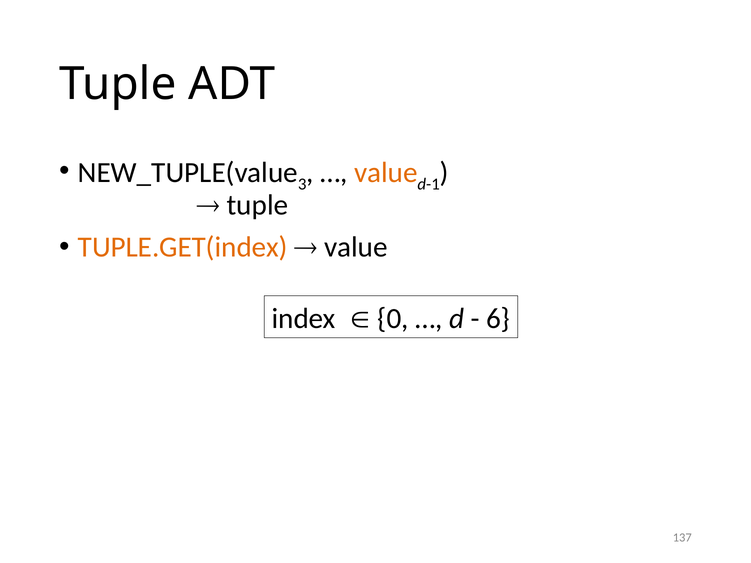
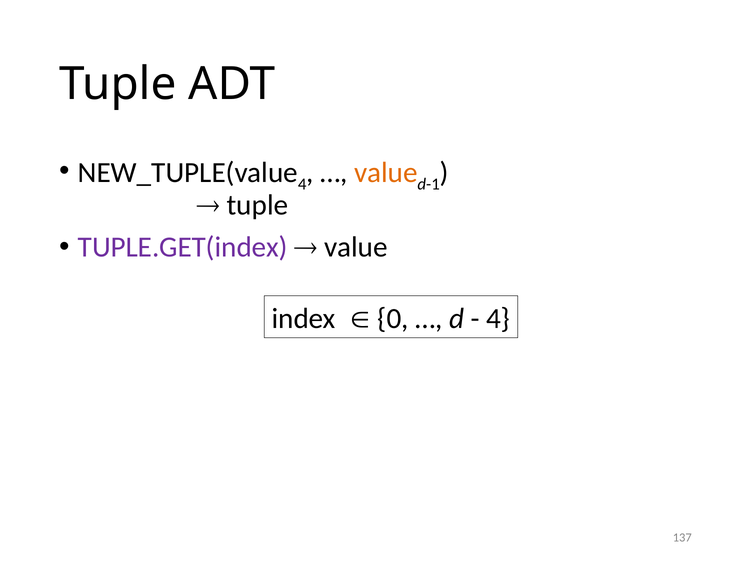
3 at (302, 184): 3 -> 4
TUPLE.GET(index colour: orange -> purple
6 at (498, 319): 6 -> 4
